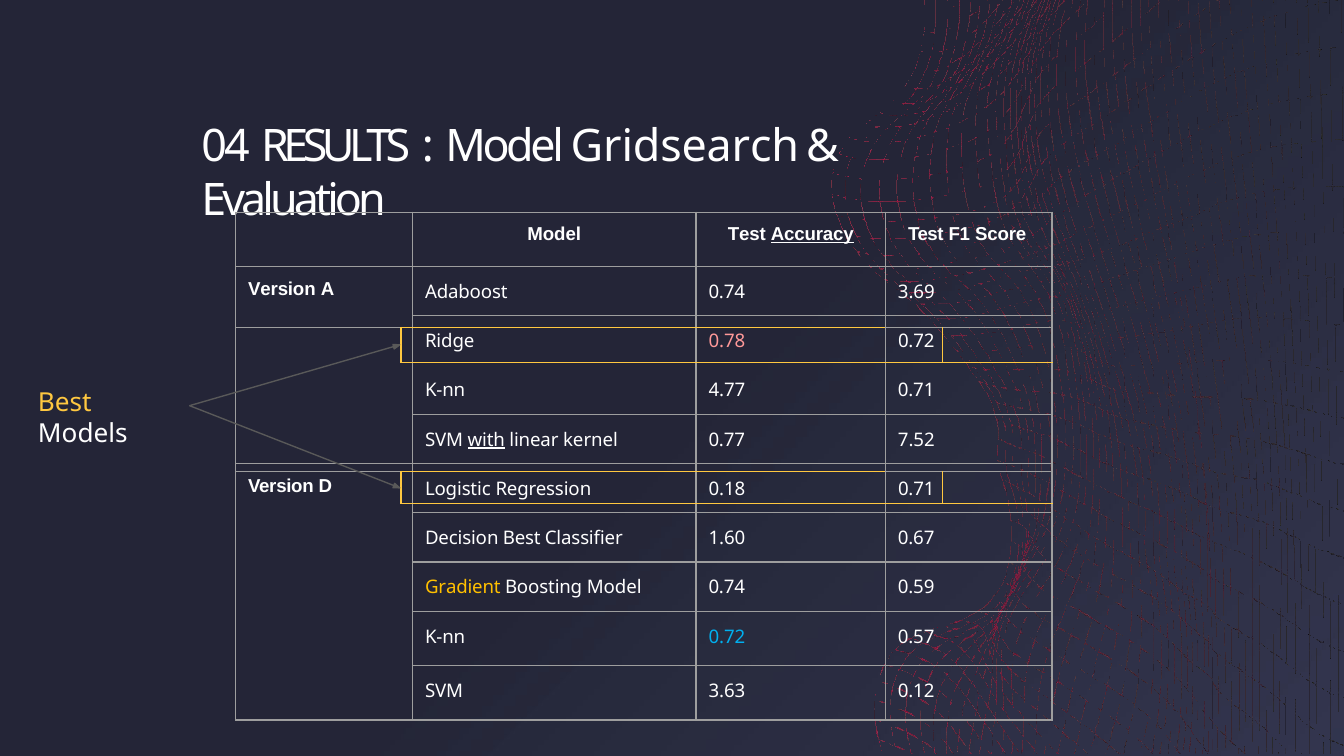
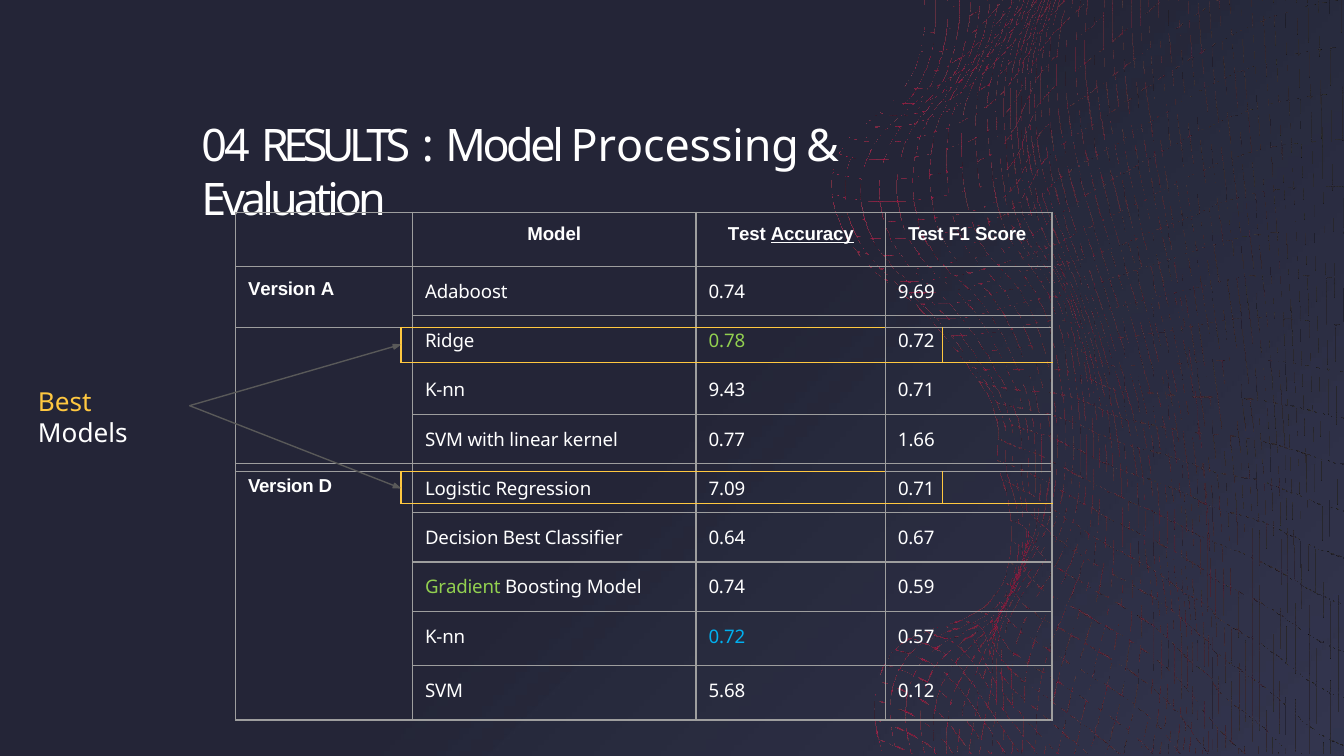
Gridsearch: Gridsearch -> Processing
3.69: 3.69 -> 9.69
0.78 colour: pink -> light green
4.77: 4.77 -> 9.43
with underline: present -> none
7.52: 7.52 -> 1.66
0.18: 0.18 -> 7.09
1.60: 1.60 -> 0.64
Gradient colour: yellow -> light green
3.63: 3.63 -> 5.68
